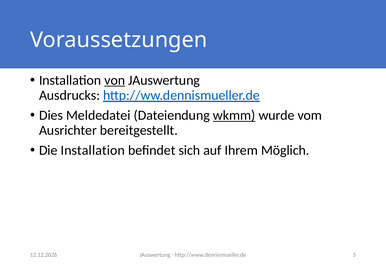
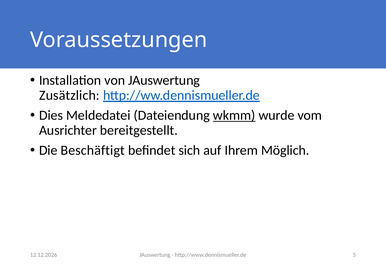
von underline: present -> none
Ausdrucks: Ausdrucks -> Zusätzlich
Die Installation: Installation -> Beschäftigt
